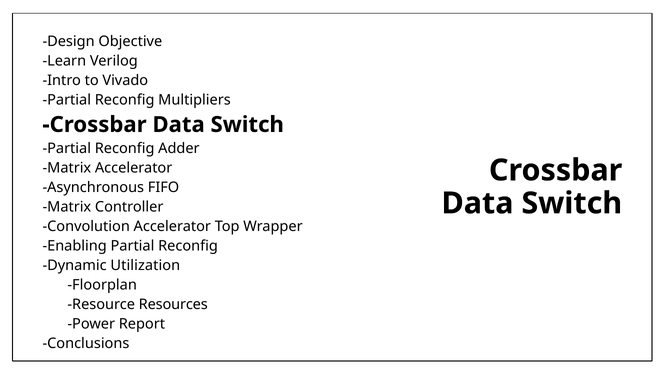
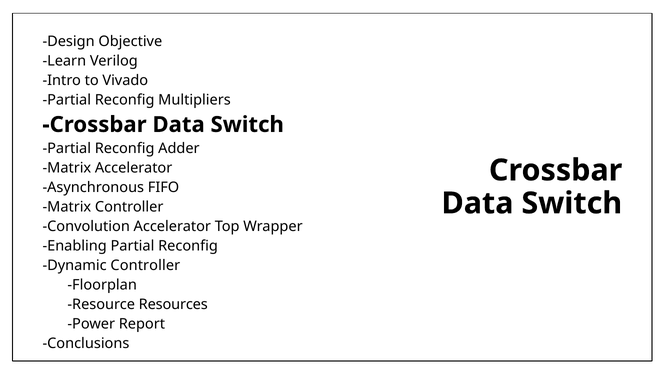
Dynamic Utilization: Utilization -> Controller
